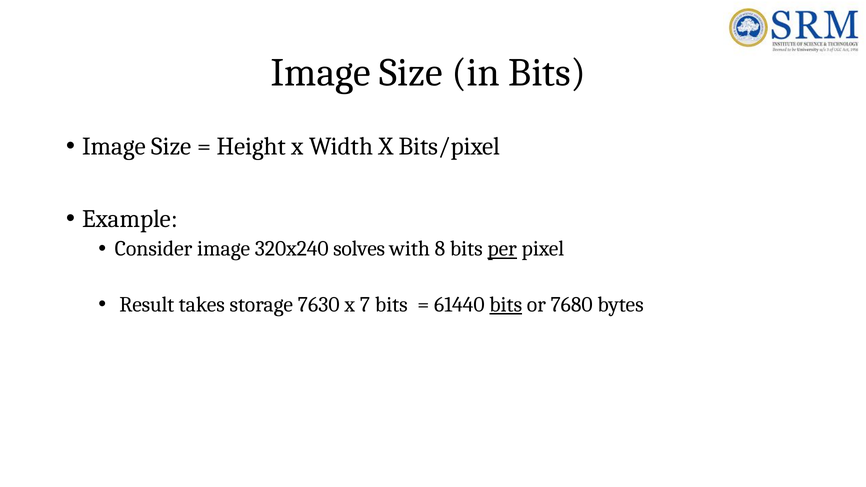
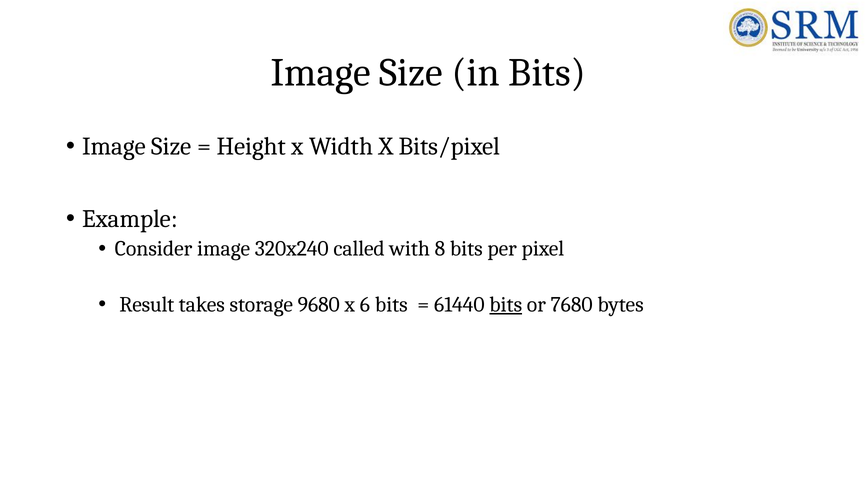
solves: solves -> called
per underline: present -> none
7630: 7630 -> 9680
7: 7 -> 6
